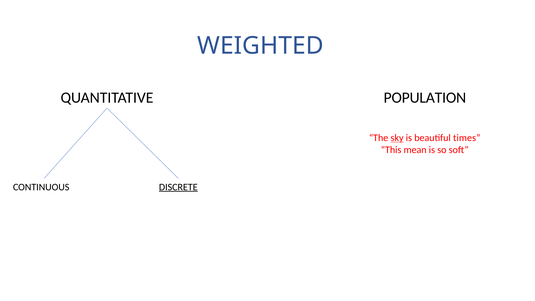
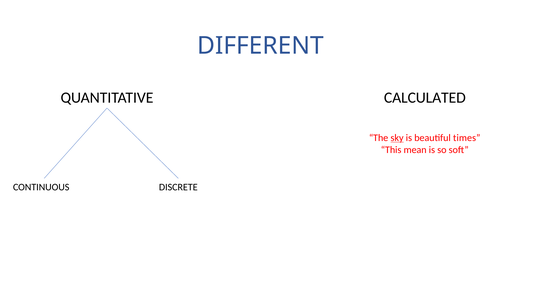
WEIGHTED: WEIGHTED -> DIFFERENT
POPULATION: POPULATION -> CALCULATED
DISCRETE underline: present -> none
